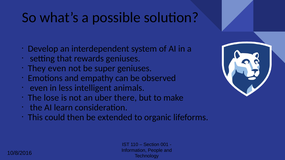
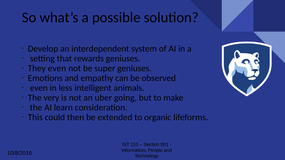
lose: lose -> very
there: there -> going
